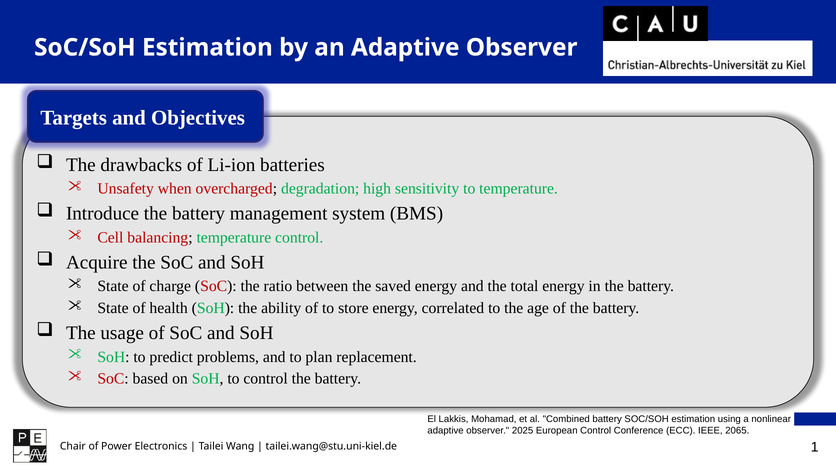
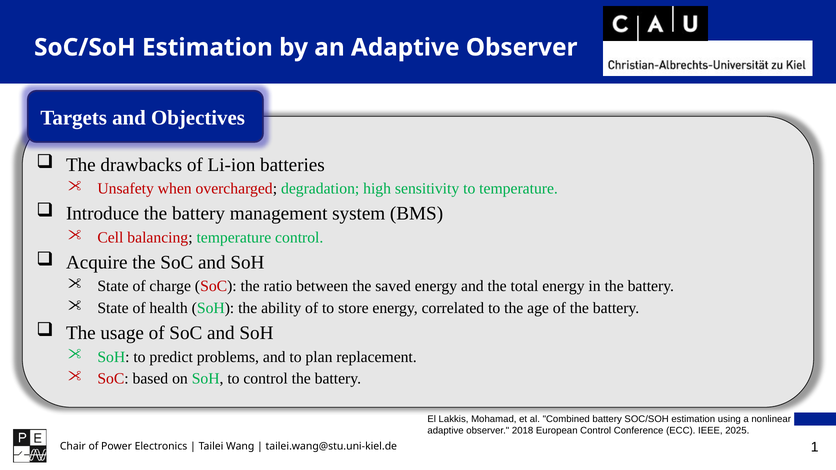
2025: 2025 -> 2018
2065: 2065 -> 2025
